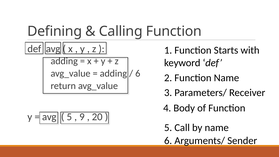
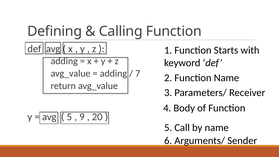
6 at (138, 73): 6 -> 7
